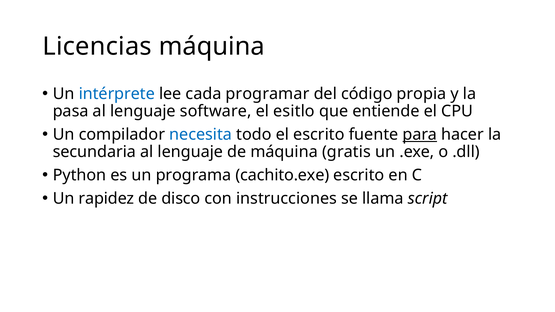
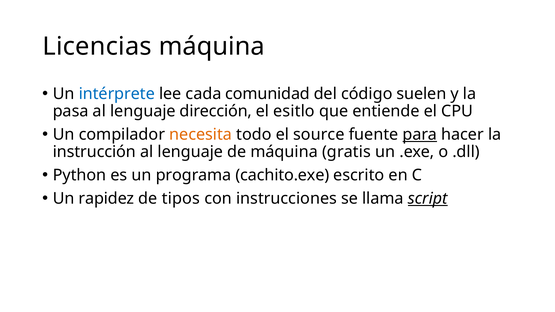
programar: programar -> comunidad
propia: propia -> suelen
software: software -> dirección
necesita colour: blue -> orange
el escrito: escrito -> source
secundaria: secundaria -> instrucción
disco: disco -> tipos
script underline: none -> present
